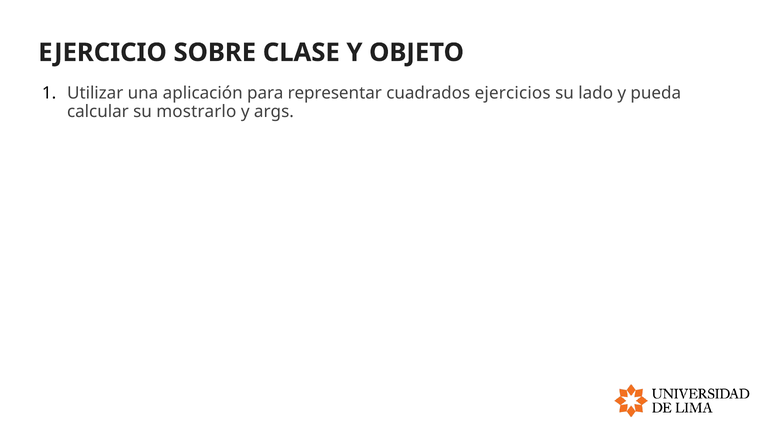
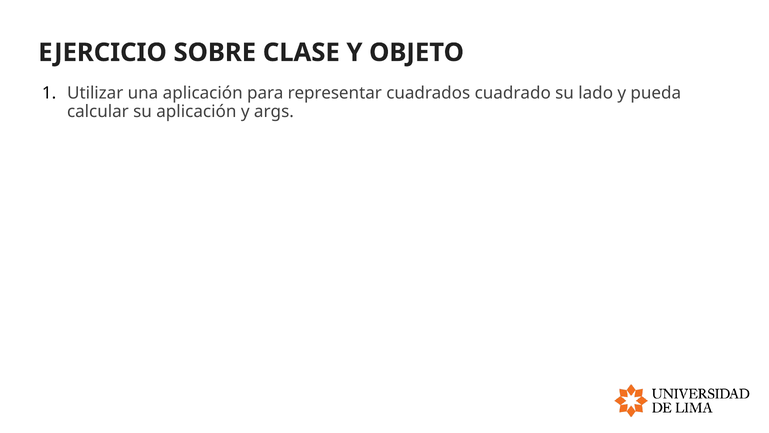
ejercicios: ejercicios -> cuadrado
su mostrarlo: mostrarlo -> aplicación
